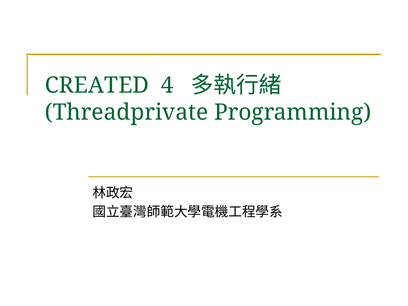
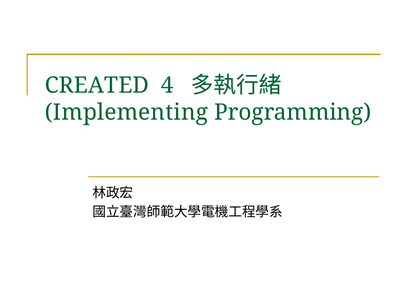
Threadprivate: Threadprivate -> Implementing
